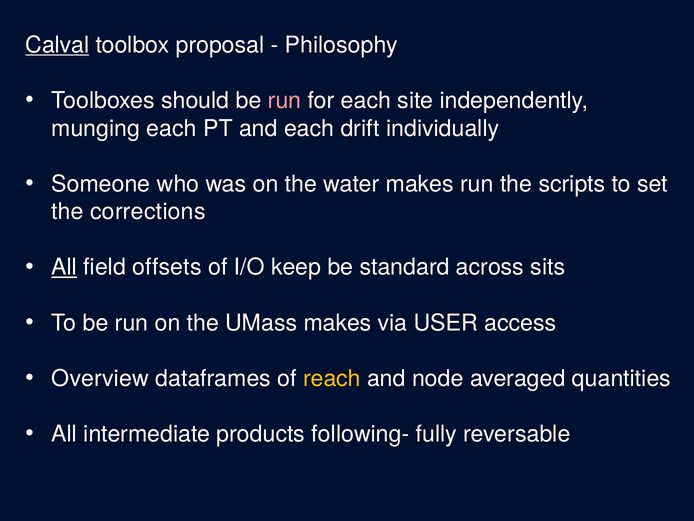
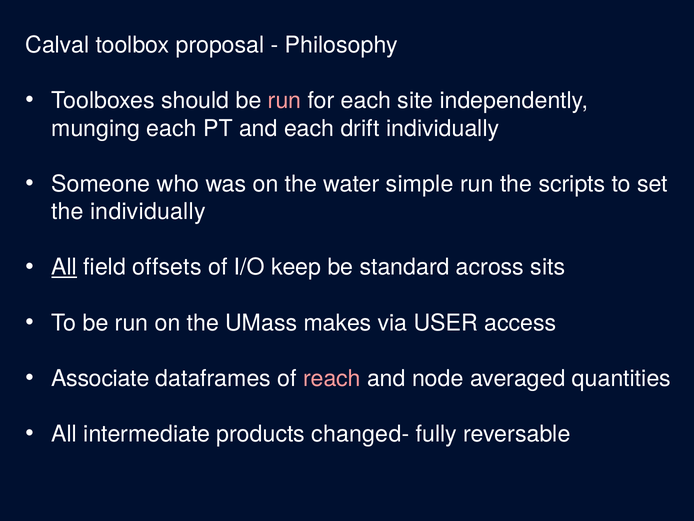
Calval underline: present -> none
water makes: makes -> simple
the corrections: corrections -> individually
Overview: Overview -> Associate
reach colour: yellow -> pink
following-: following- -> changed-
